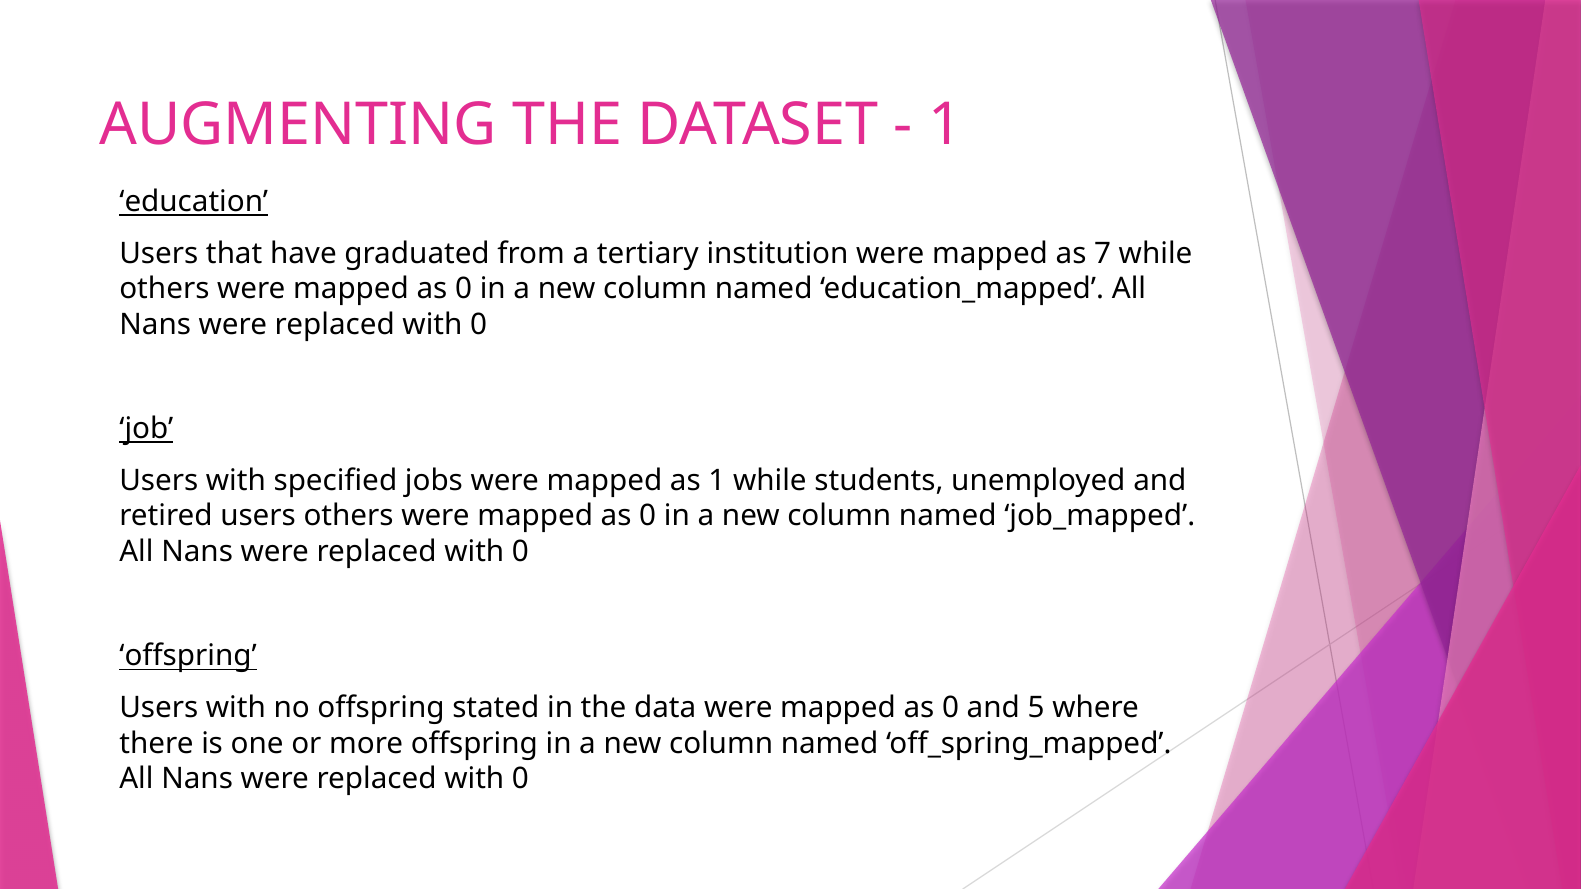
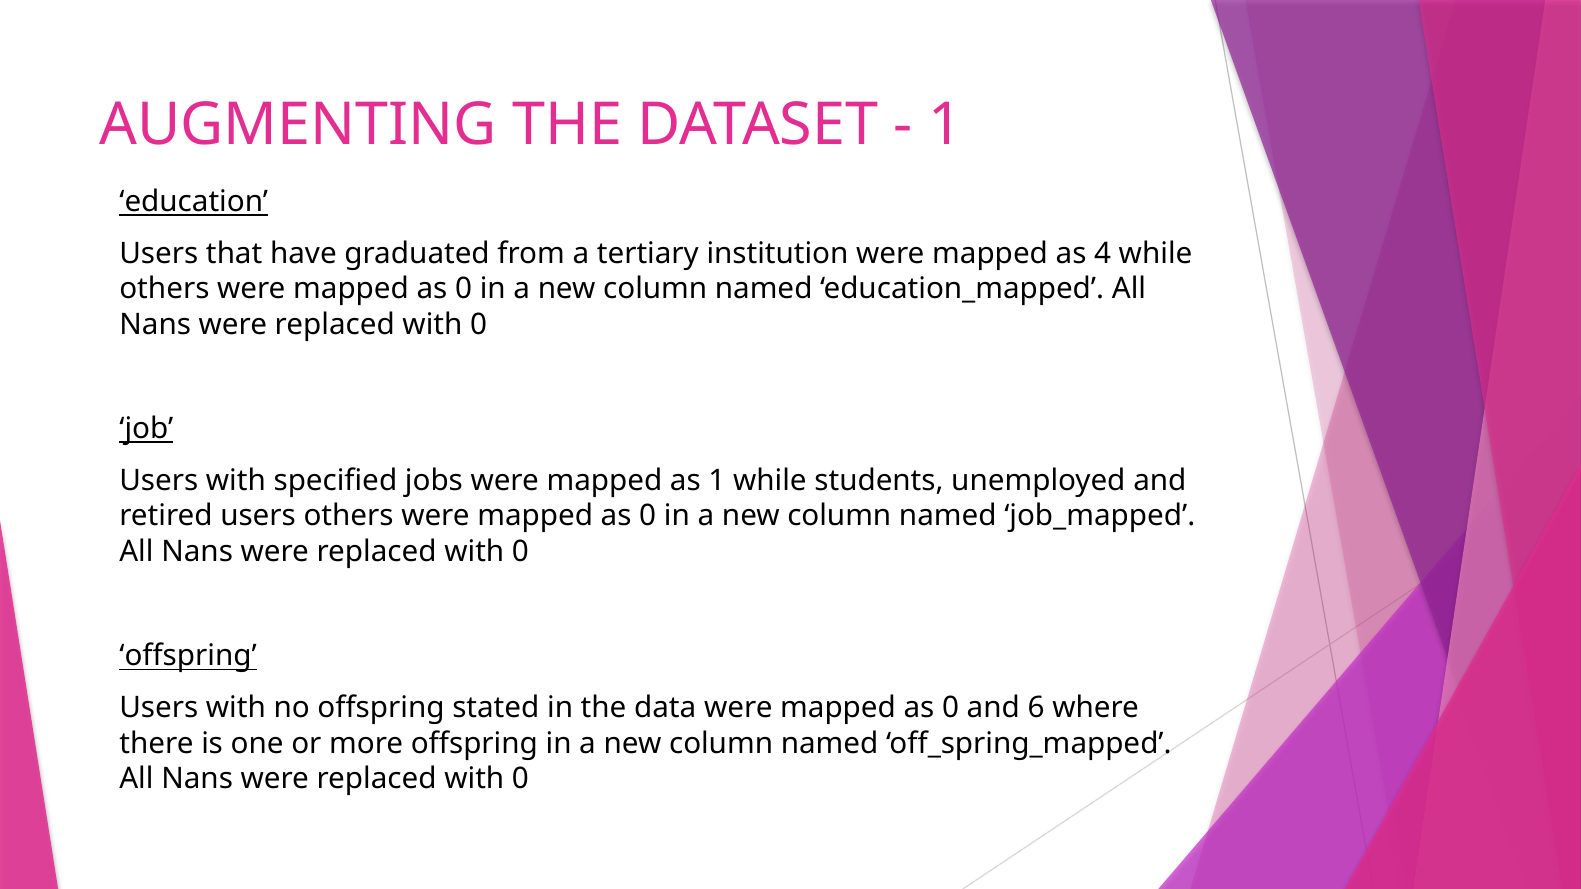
7: 7 -> 4
5: 5 -> 6
